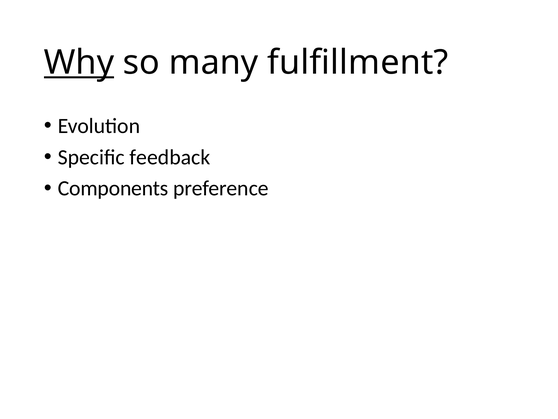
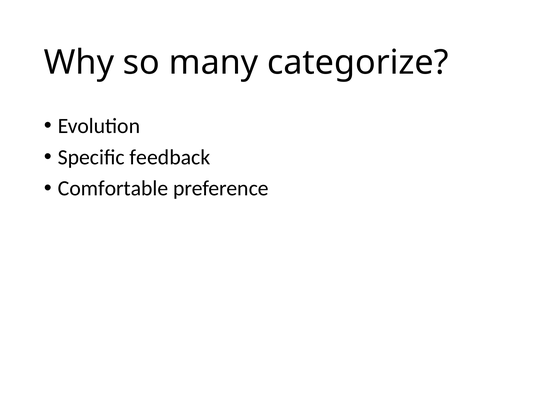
Why underline: present -> none
fulfillment: fulfillment -> categorize
Components: Components -> Comfortable
